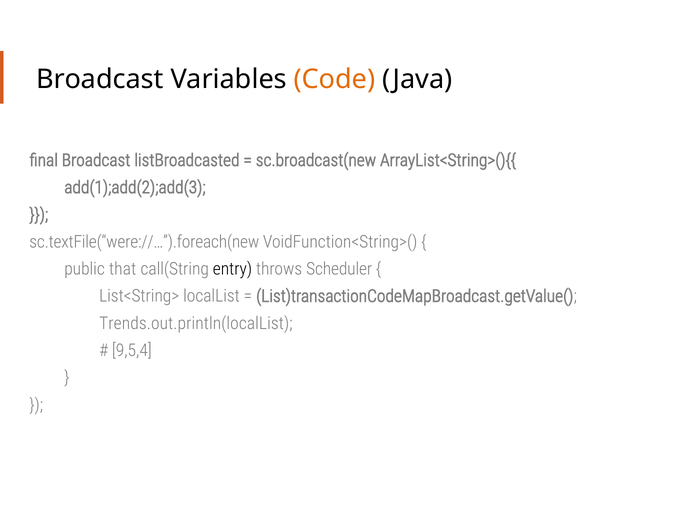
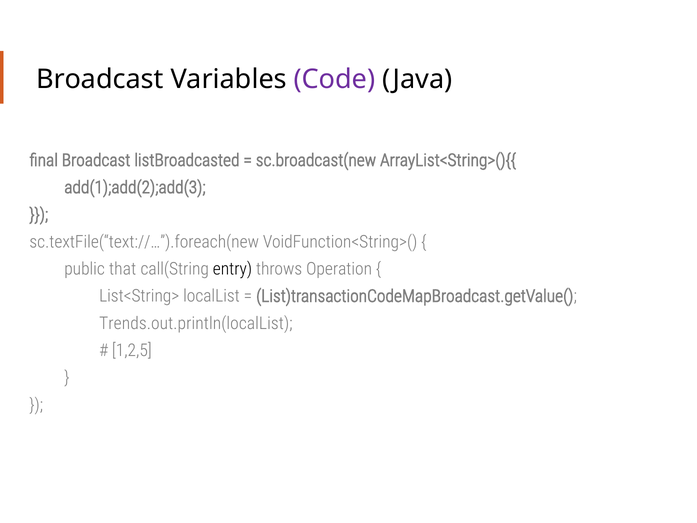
Code colour: orange -> purple
sc.textFile(“were://…”).foreach(new: sc.textFile(“were://…”).foreach(new -> sc.textFile(“text://…”).foreach(new
Scheduler: Scheduler -> Operation
9,5,4: 9,5,4 -> 1,2,5
